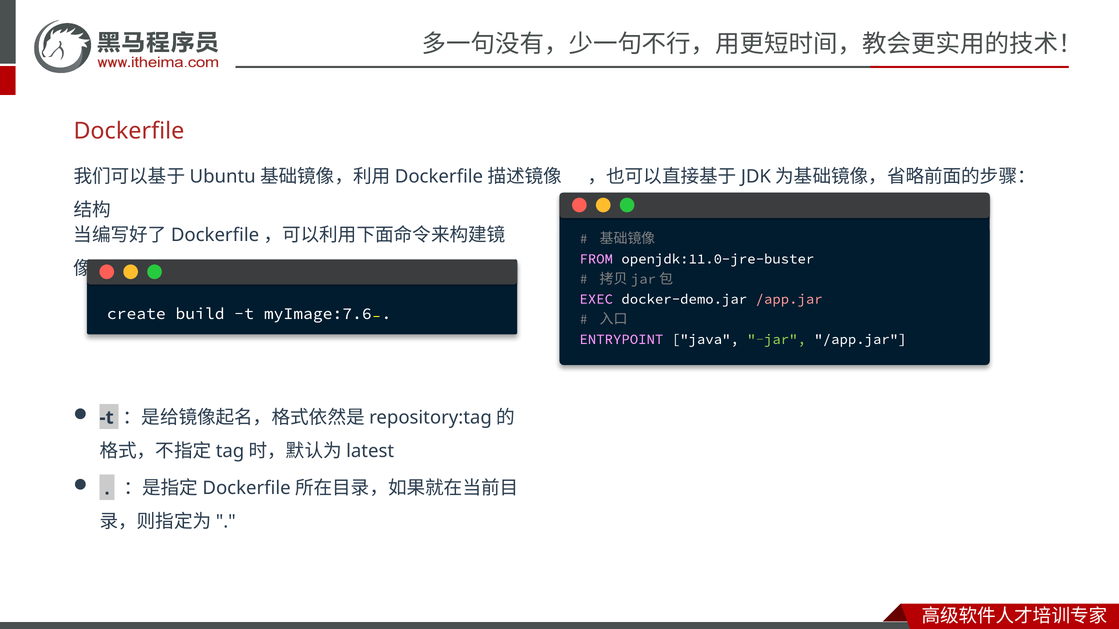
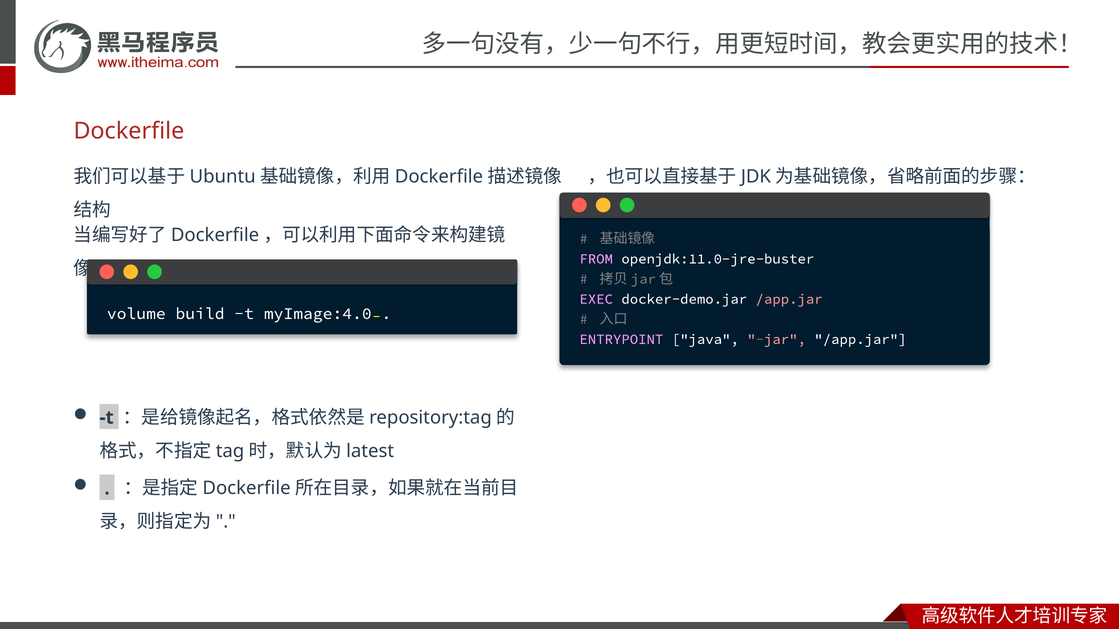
create: create -> volume
myImage:7.6: myImage:7.6 -> myImage:4.0
jar colour: light green -> pink
